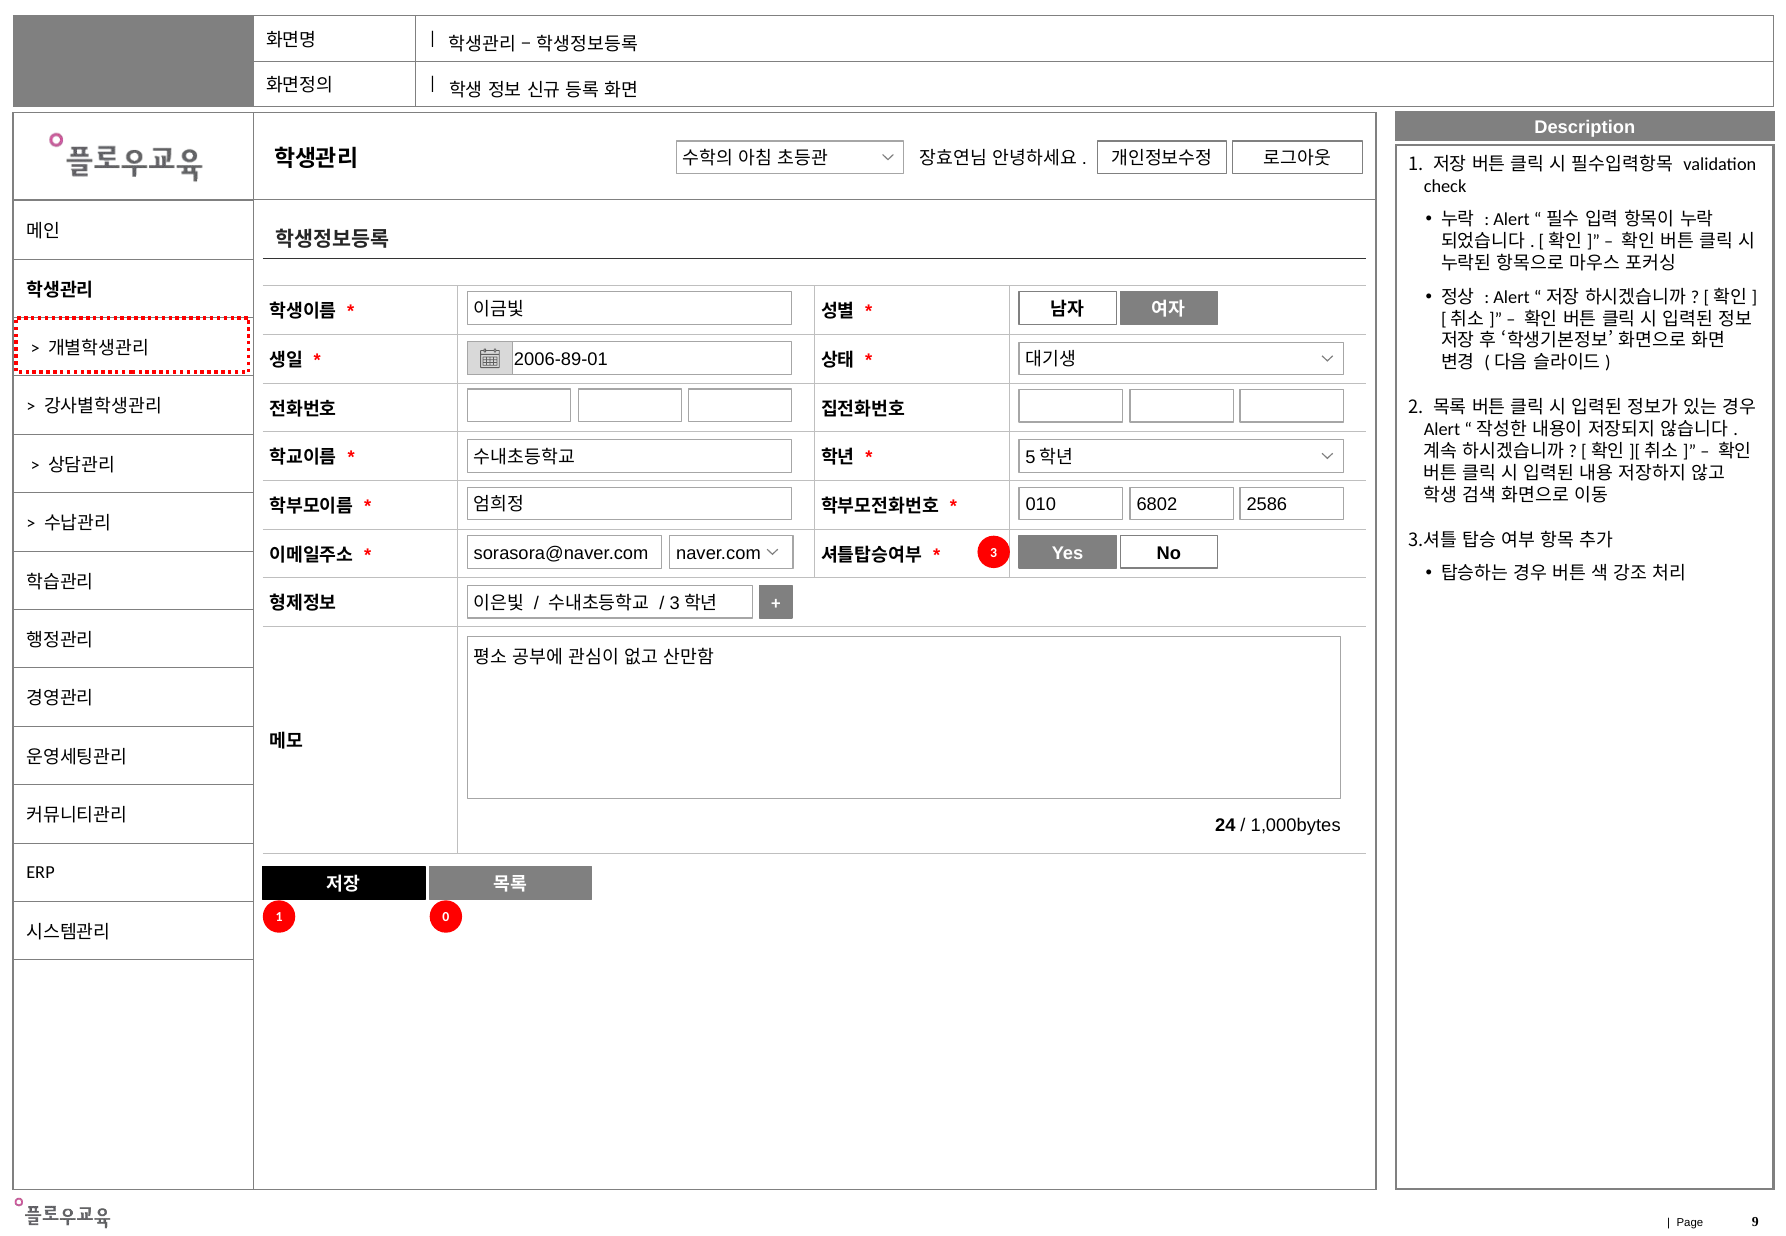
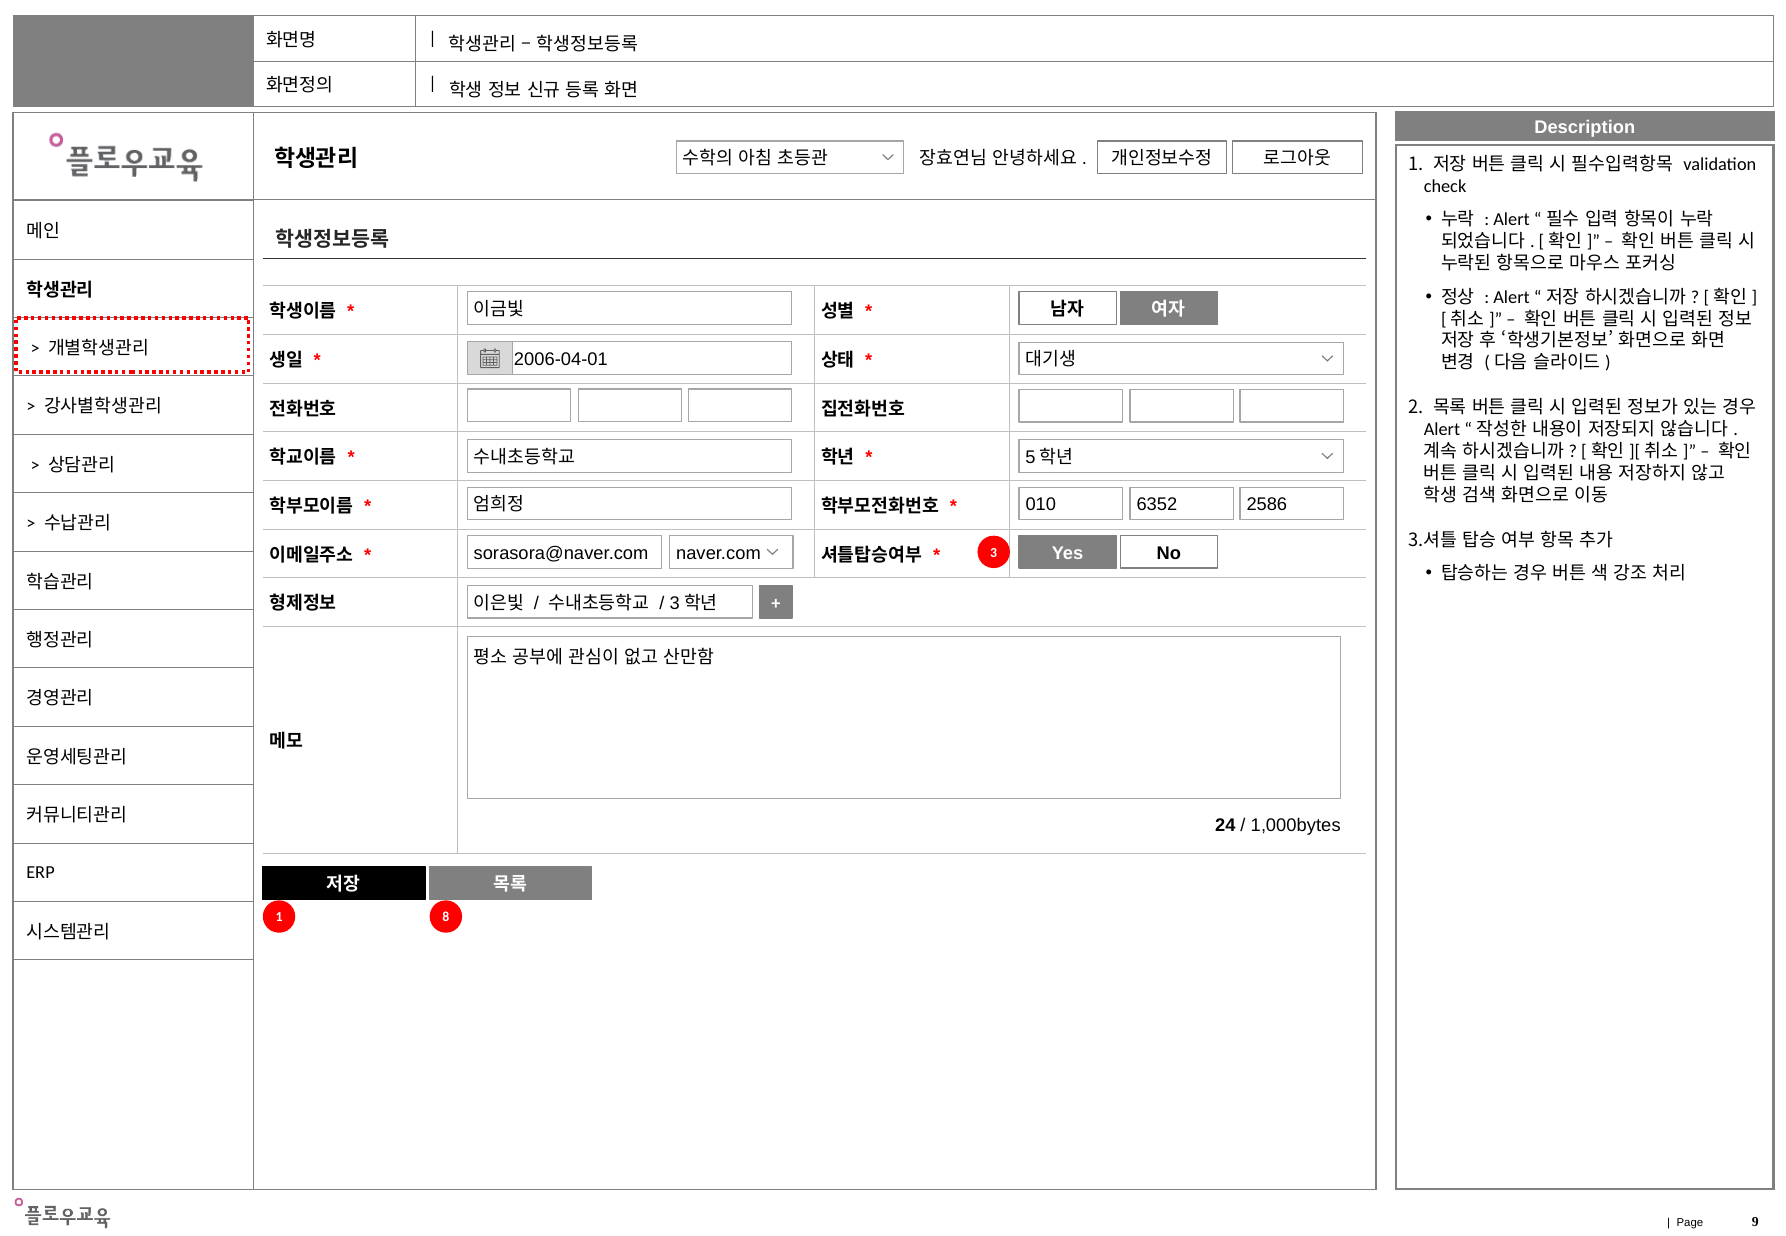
2006-89-01: 2006-89-01 -> 2006-04-01
6802: 6802 -> 6352
0: 0 -> 8
